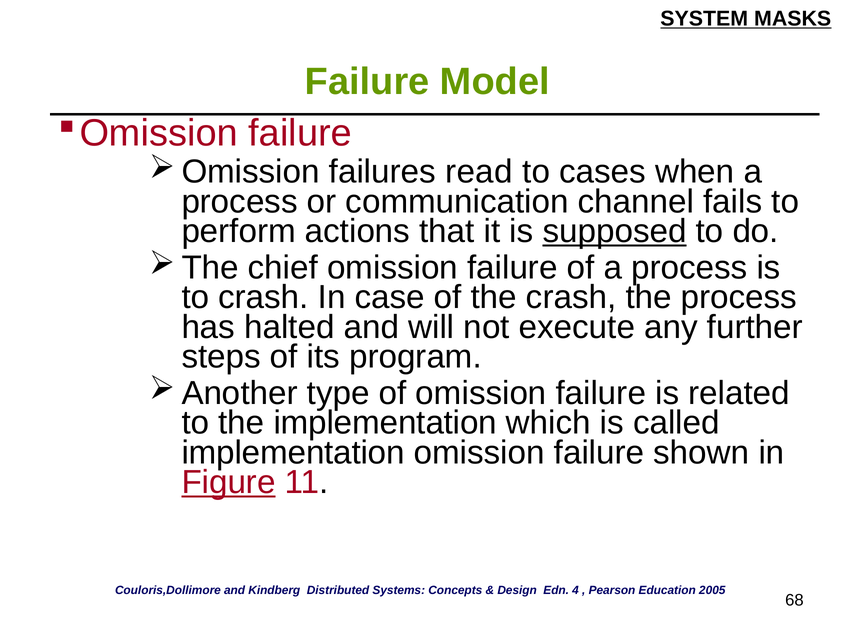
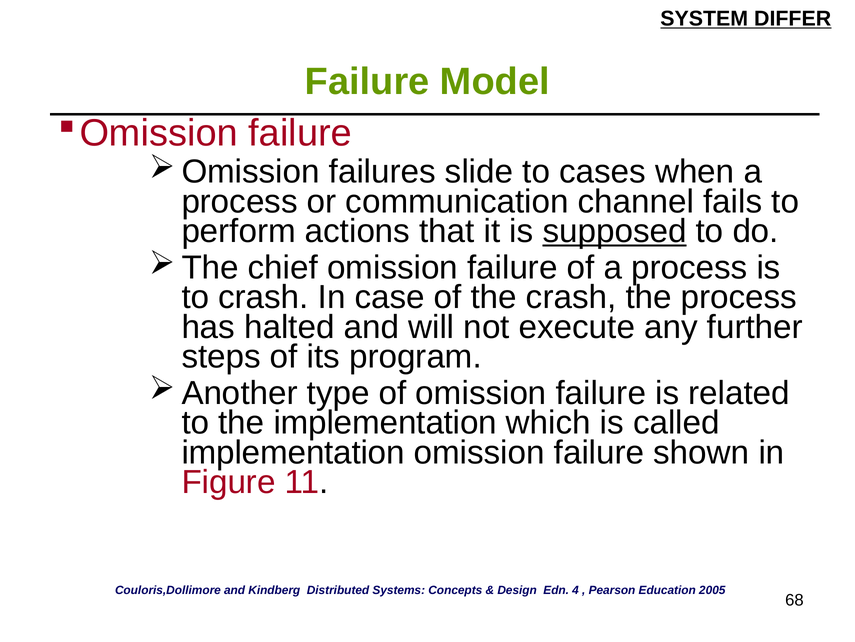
MASKS: MASKS -> DIFFER
read: read -> slide
Figure underline: present -> none
